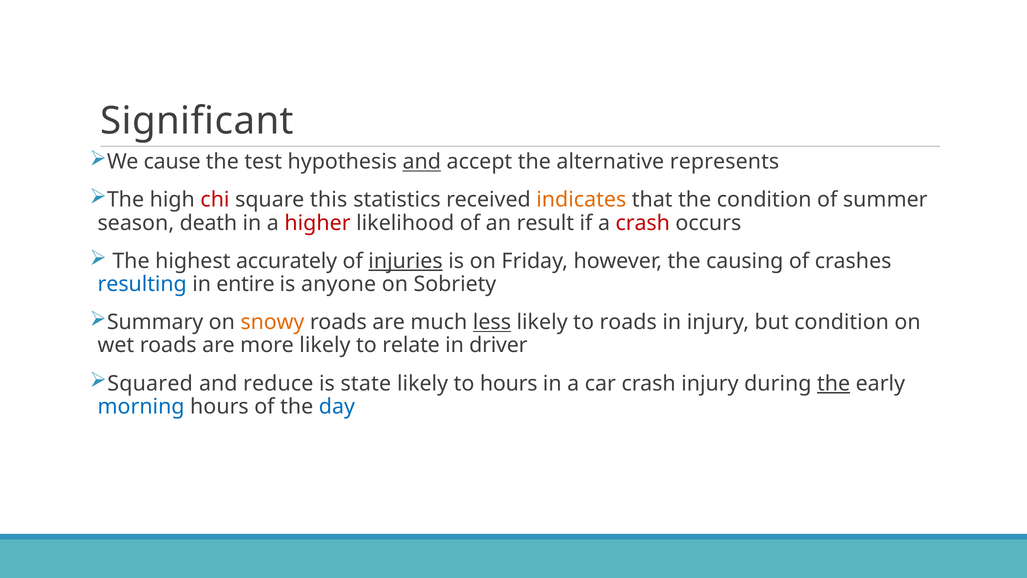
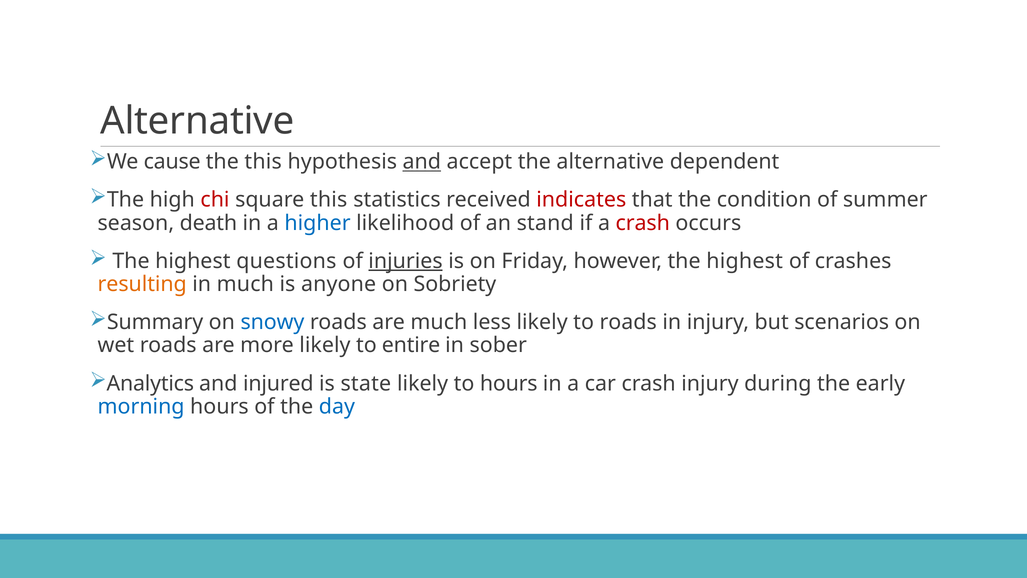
Significant at (197, 121): Significant -> Alternative
the test: test -> this
represents: represents -> dependent
indicates colour: orange -> red
higher colour: red -> blue
result: result -> stand
accurately: accurately -> questions
however the causing: causing -> highest
resulting colour: blue -> orange
in entire: entire -> much
snowy colour: orange -> blue
less underline: present -> none
but condition: condition -> scenarios
relate: relate -> entire
driver: driver -> sober
Squared: Squared -> Analytics
reduce: reduce -> injured
the at (834, 383) underline: present -> none
